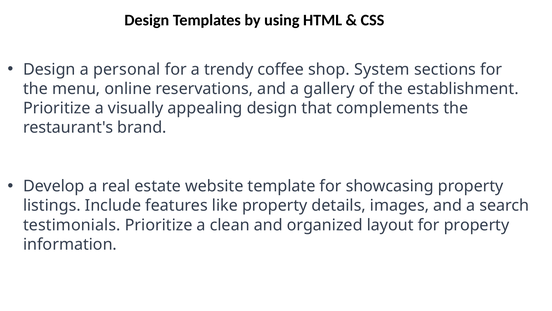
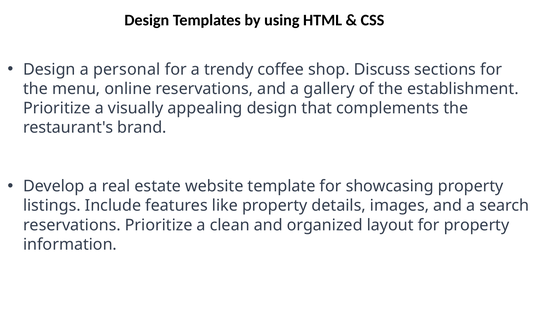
System: System -> Discuss
testimonials at (72, 225): testimonials -> reservations
